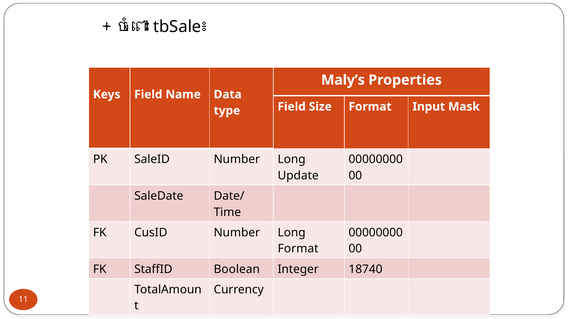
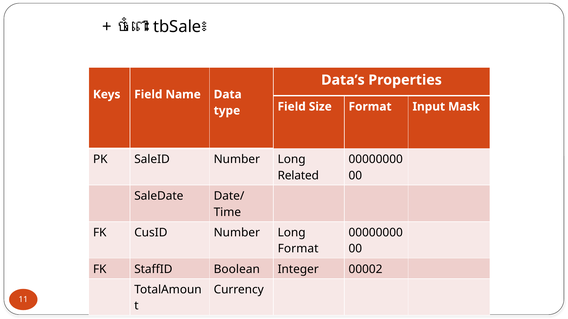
Maly’s: Maly’s -> Data’s
Update: Update -> Related
18740: 18740 -> 00002
